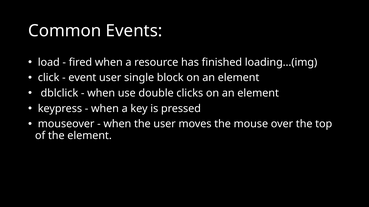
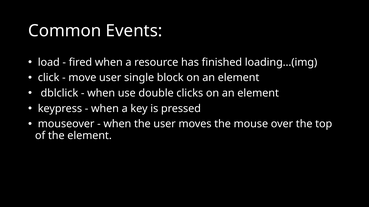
event: event -> move
